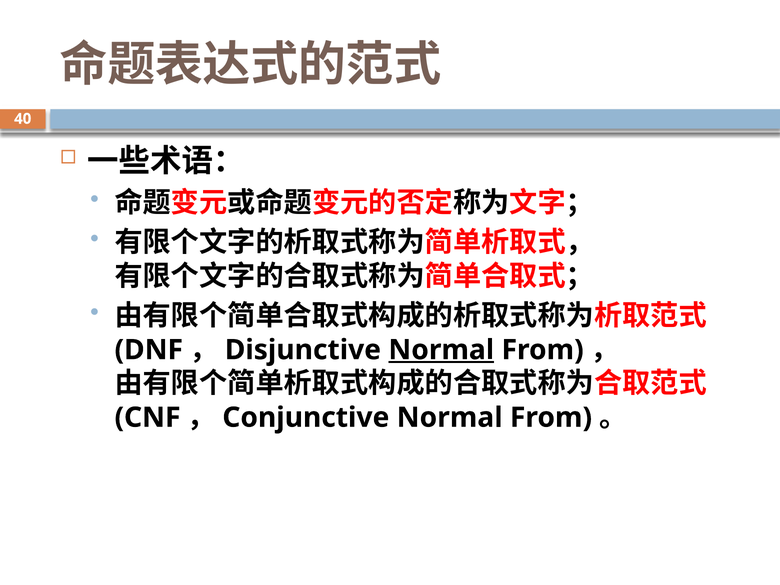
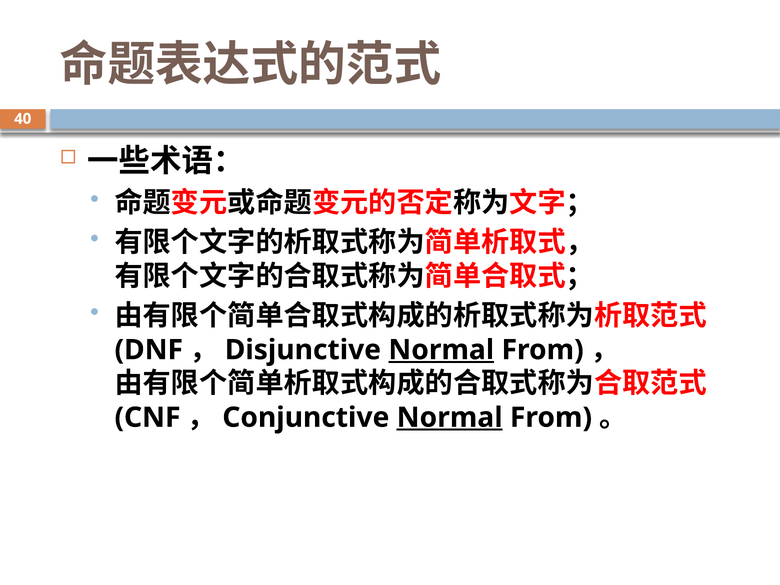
Normal at (450, 417) underline: none -> present
